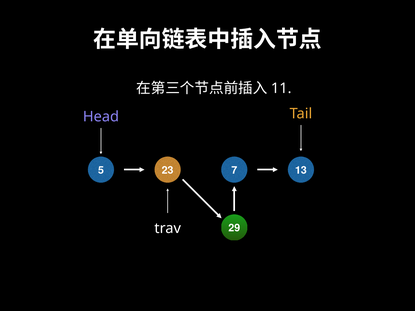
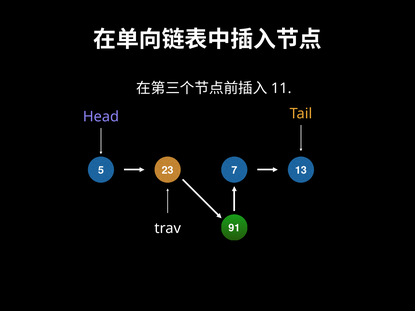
29: 29 -> 91
